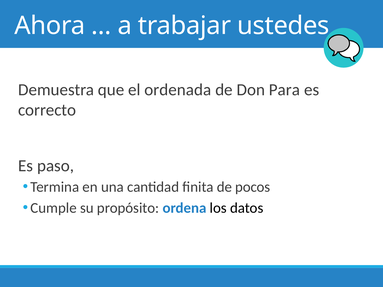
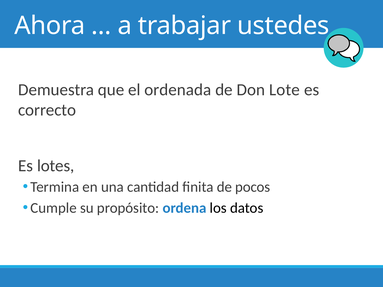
Para: Para -> Lote
paso: paso -> lotes
